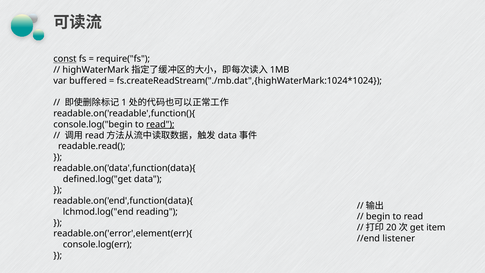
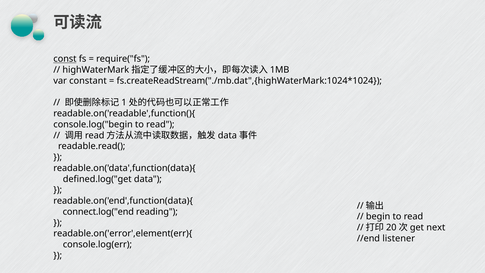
buffered: buffered -> constant
read at (160, 124) underline: present -> none
lchmod.log("end: lchmod.log("end -> connect.log("end
item: item -> next
